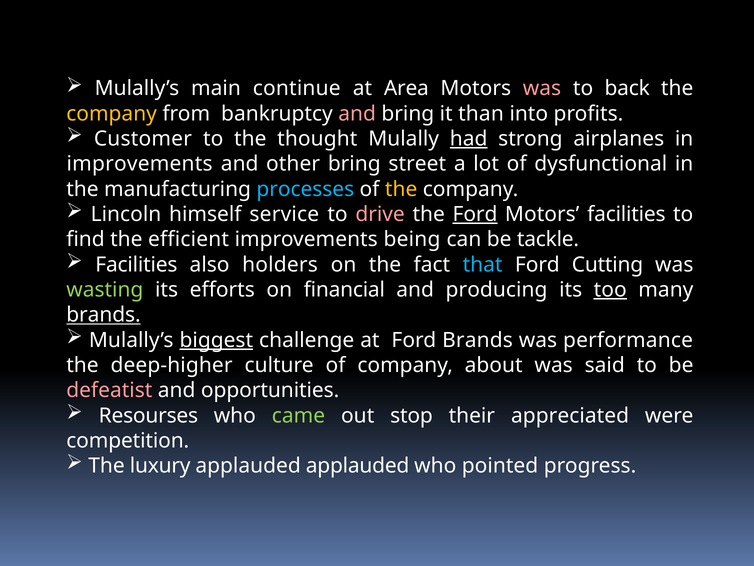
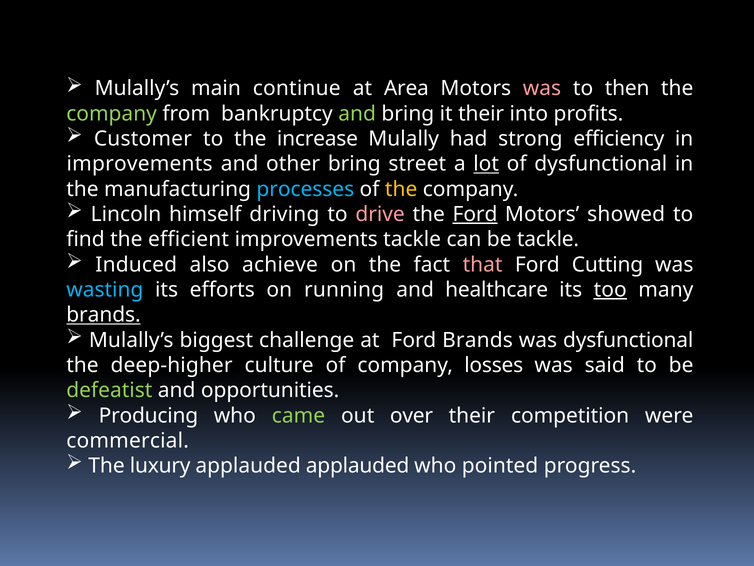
back: back -> then
company at (112, 114) colour: yellow -> light green
and at (357, 114) colour: pink -> light green
it than: than -> their
thought: thought -> increase
had underline: present -> none
airplanes: airplanes -> efficiency
lot underline: none -> present
service: service -> driving
Motors facilities: facilities -> showed
improvements being: being -> tackle
Facilities at (136, 264): Facilities -> Induced
holders: holders -> achieve
that colour: light blue -> pink
wasting colour: light green -> light blue
financial: financial -> running
producing: producing -> healthcare
biggest underline: present -> none
was performance: performance -> dysfunctional
about: about -> losses
defeatist colour: pink -> light green
Resourses: Resourses -> Producing
stop: stop -> over
appreciated: appreciated -> competition
competition: competition -> commercial
